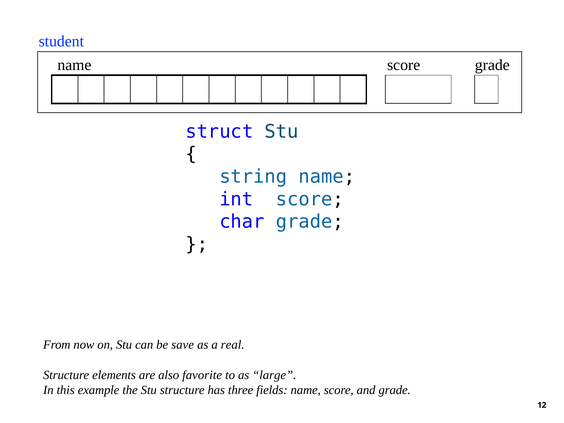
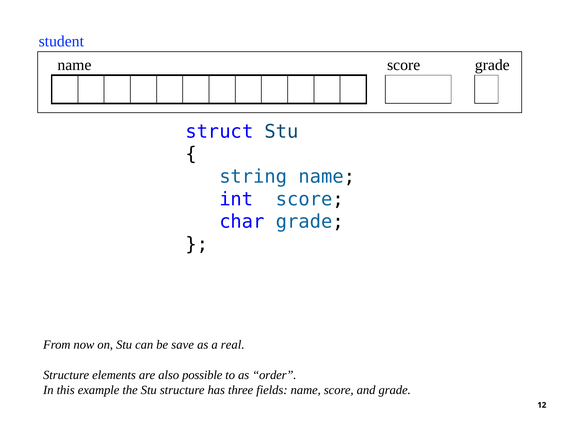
favorite: favorite -> possible
large: large -> order
